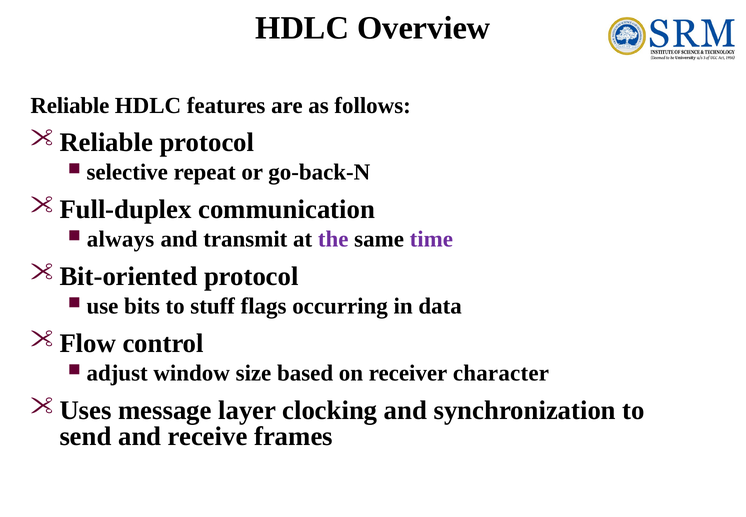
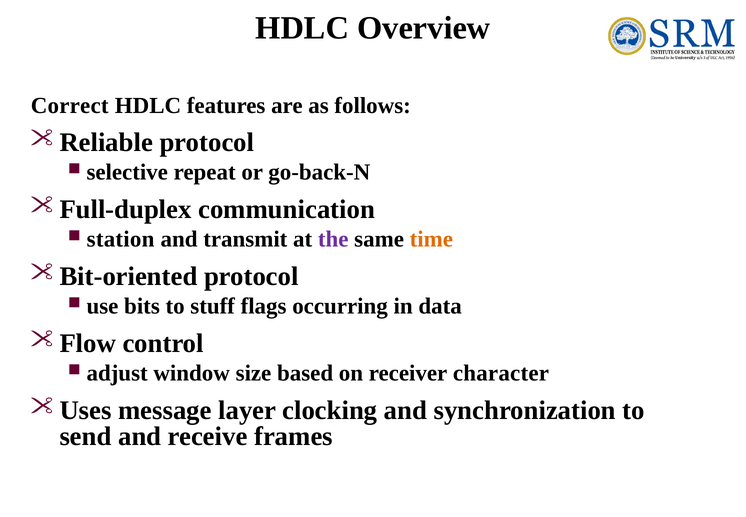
Reliable at (70, 105): Reliable -> Correct
always: always -> station
time colour: purple -> orange
